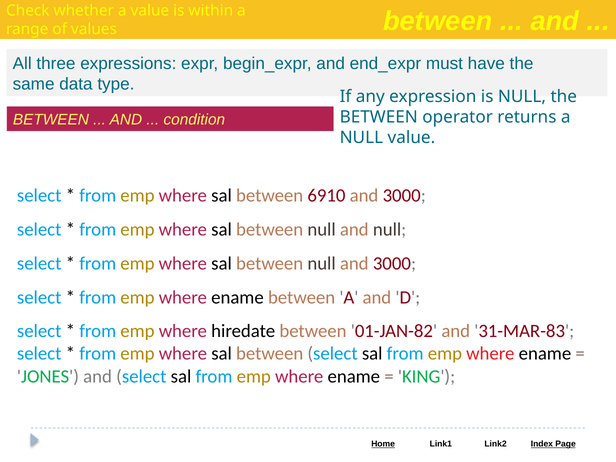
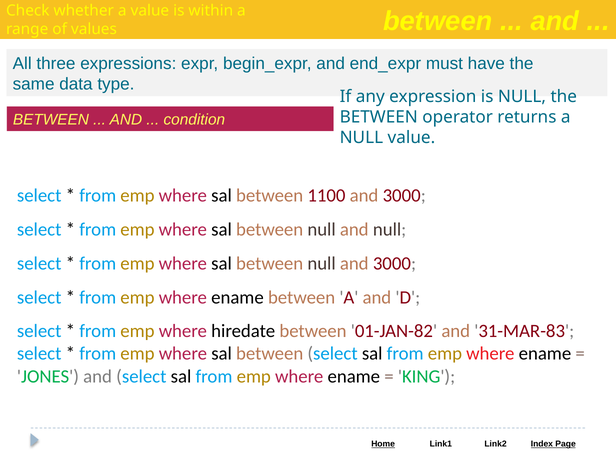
6910: 6910 -> 1100
